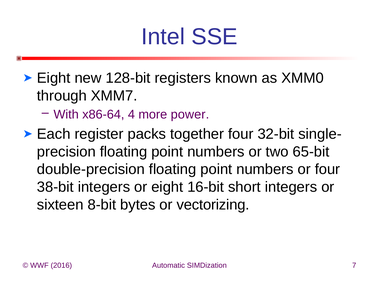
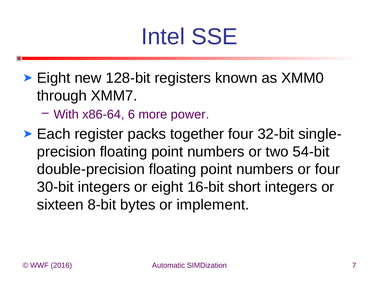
4: 4 -> 6
65-bit: 65-bit -> 54-bit
38-bit: 38-bit -> 30-bit
vectorizing: vectorizing -> implement
